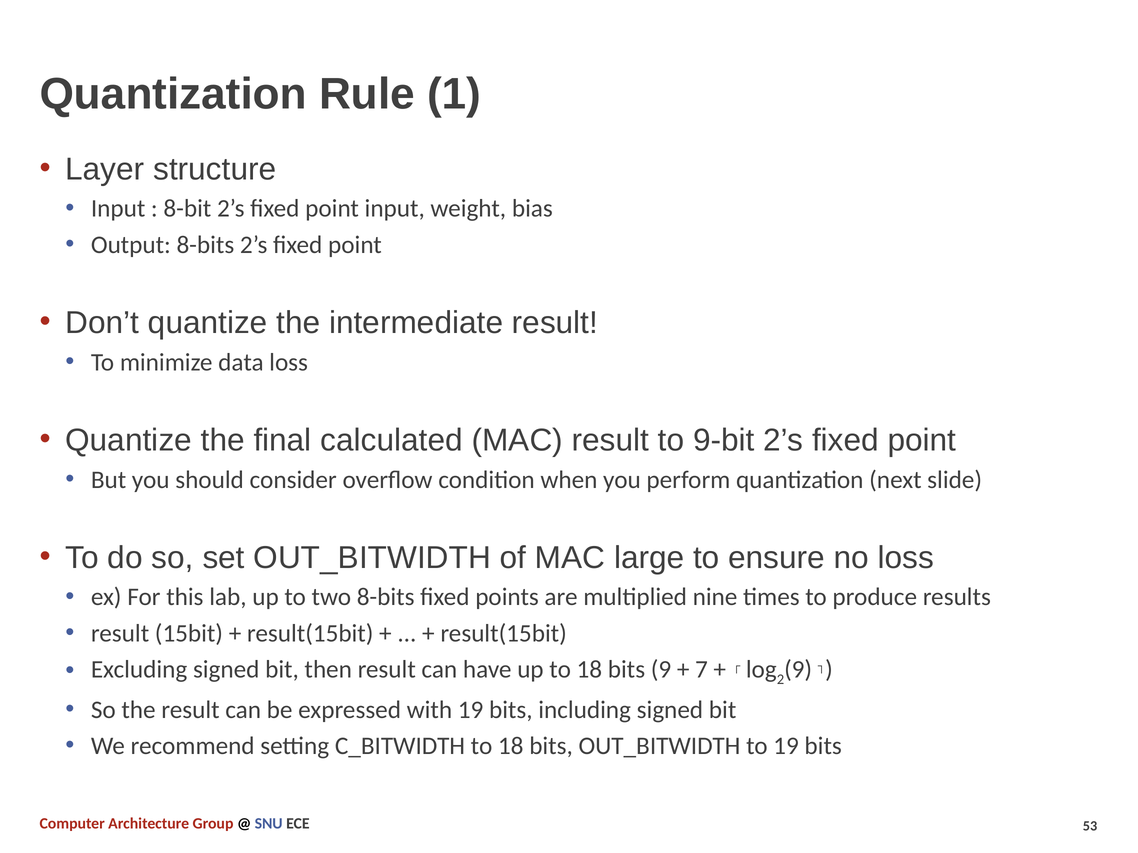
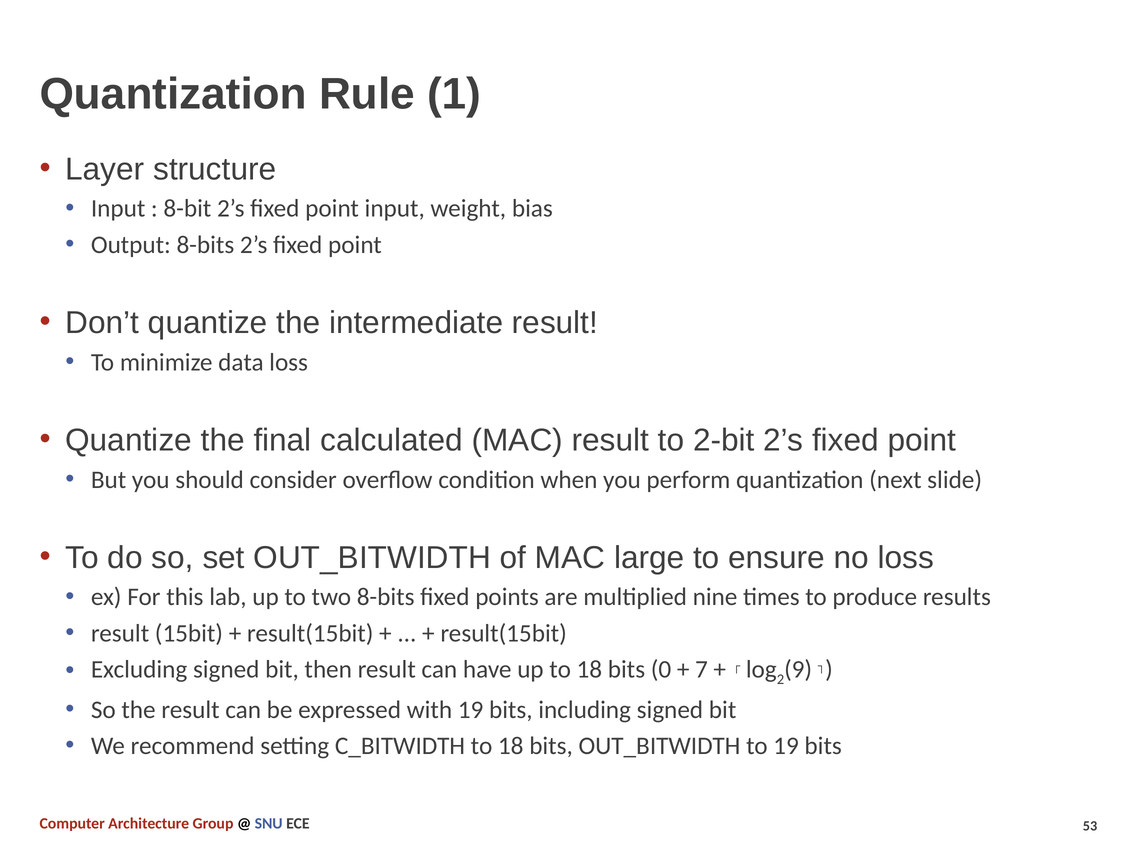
9-bit: 9-bit -> 2-bit
bits 9: 9 -> 0
